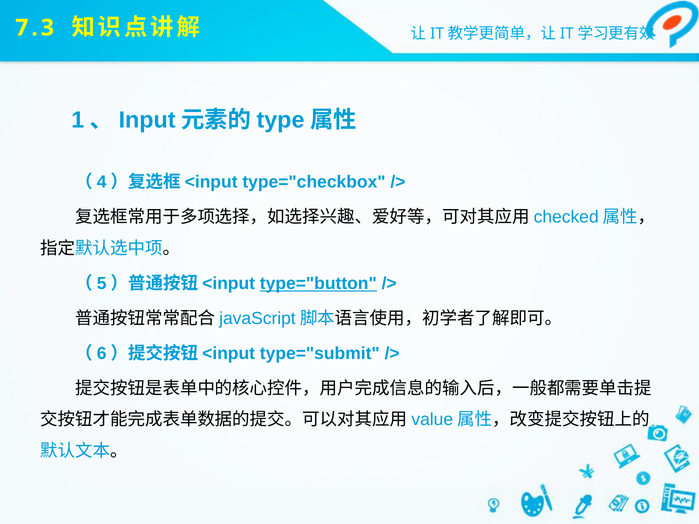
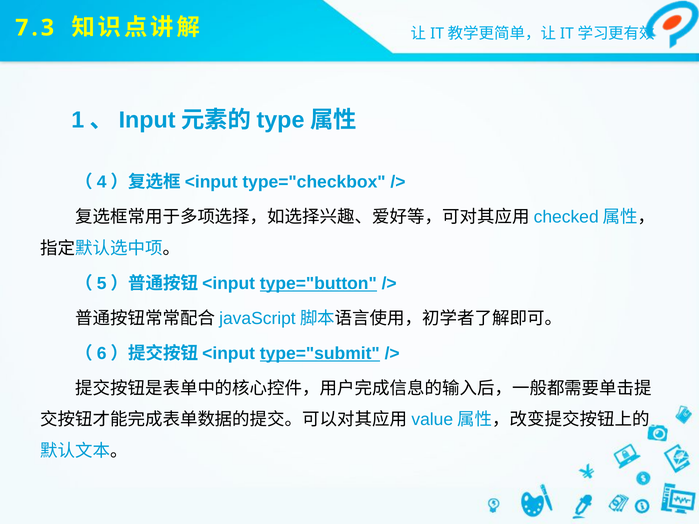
type="submit underline: none -> present
